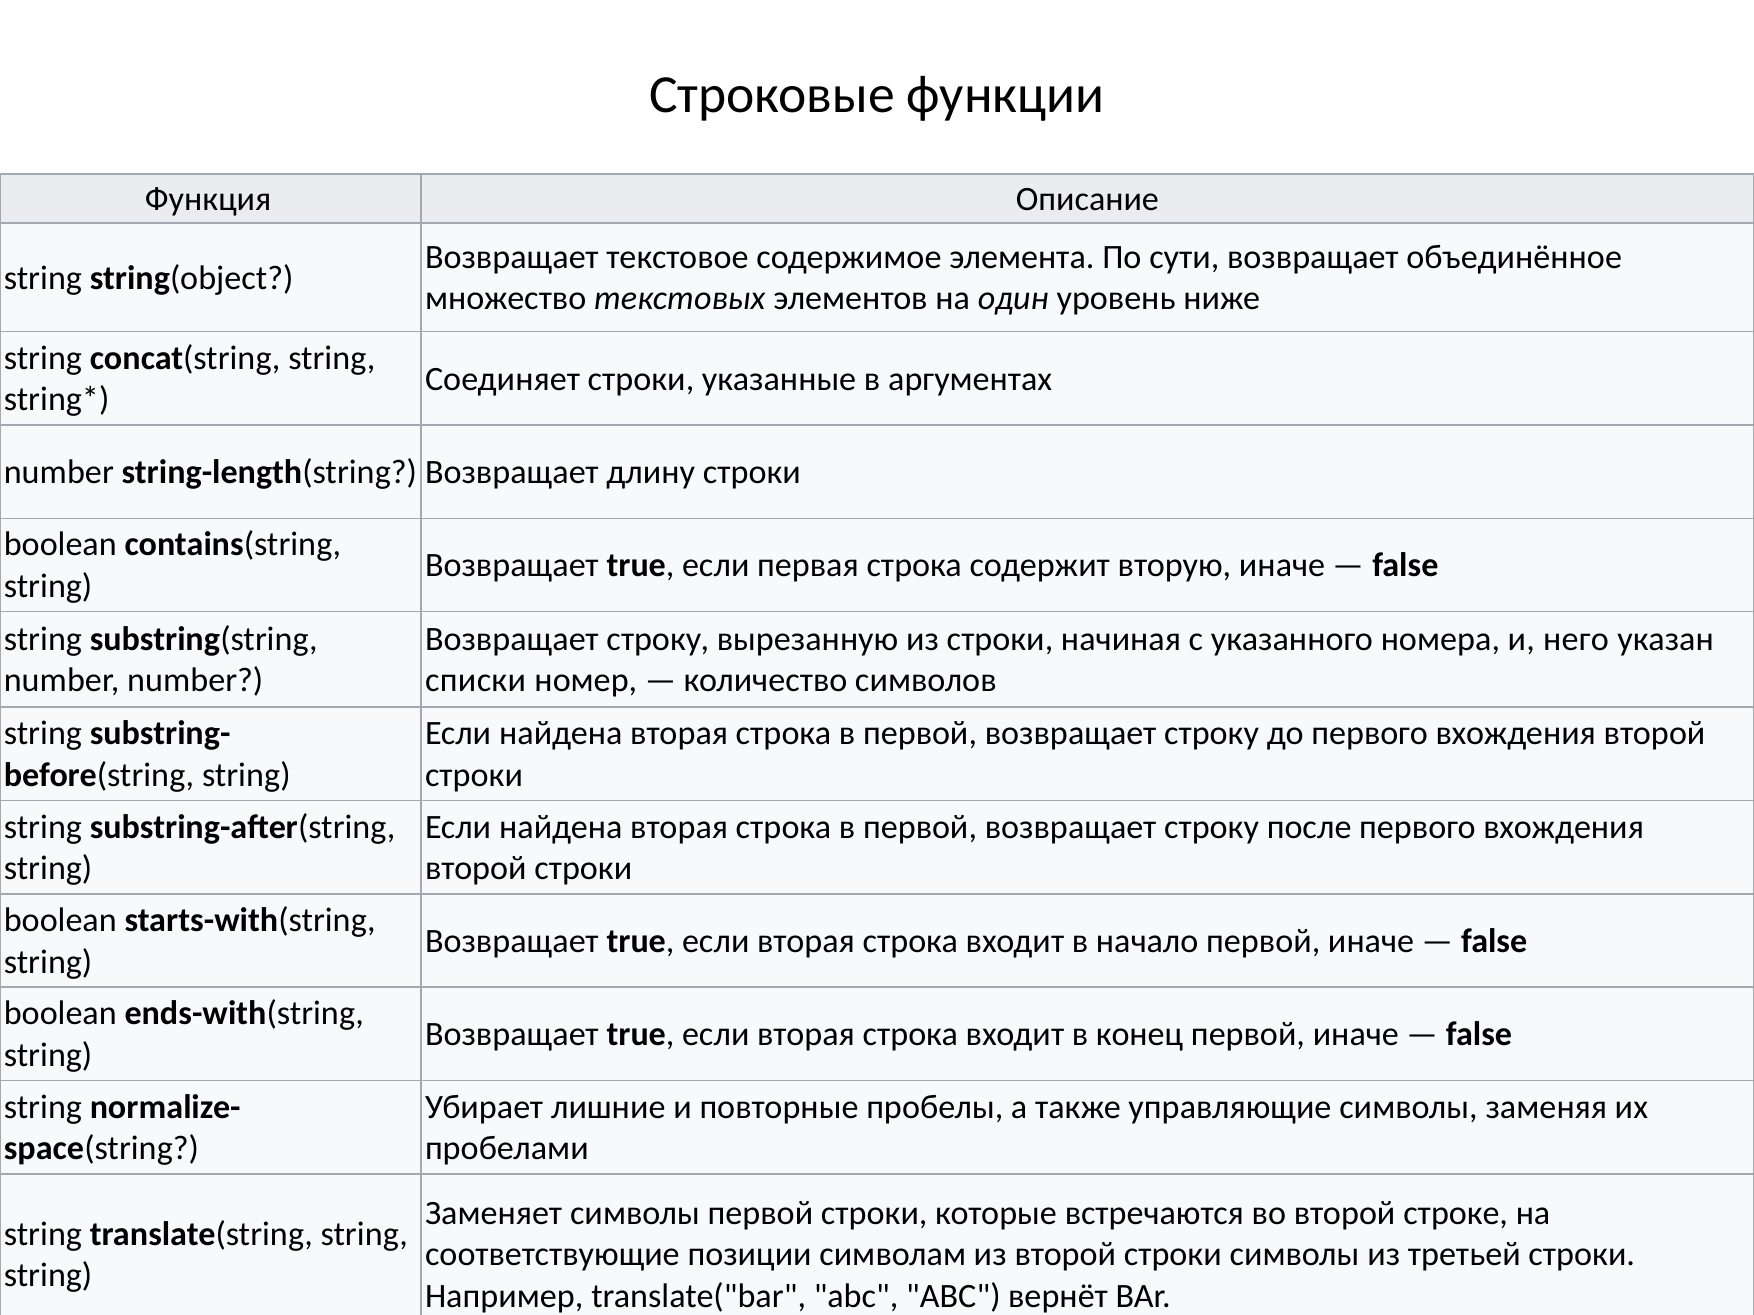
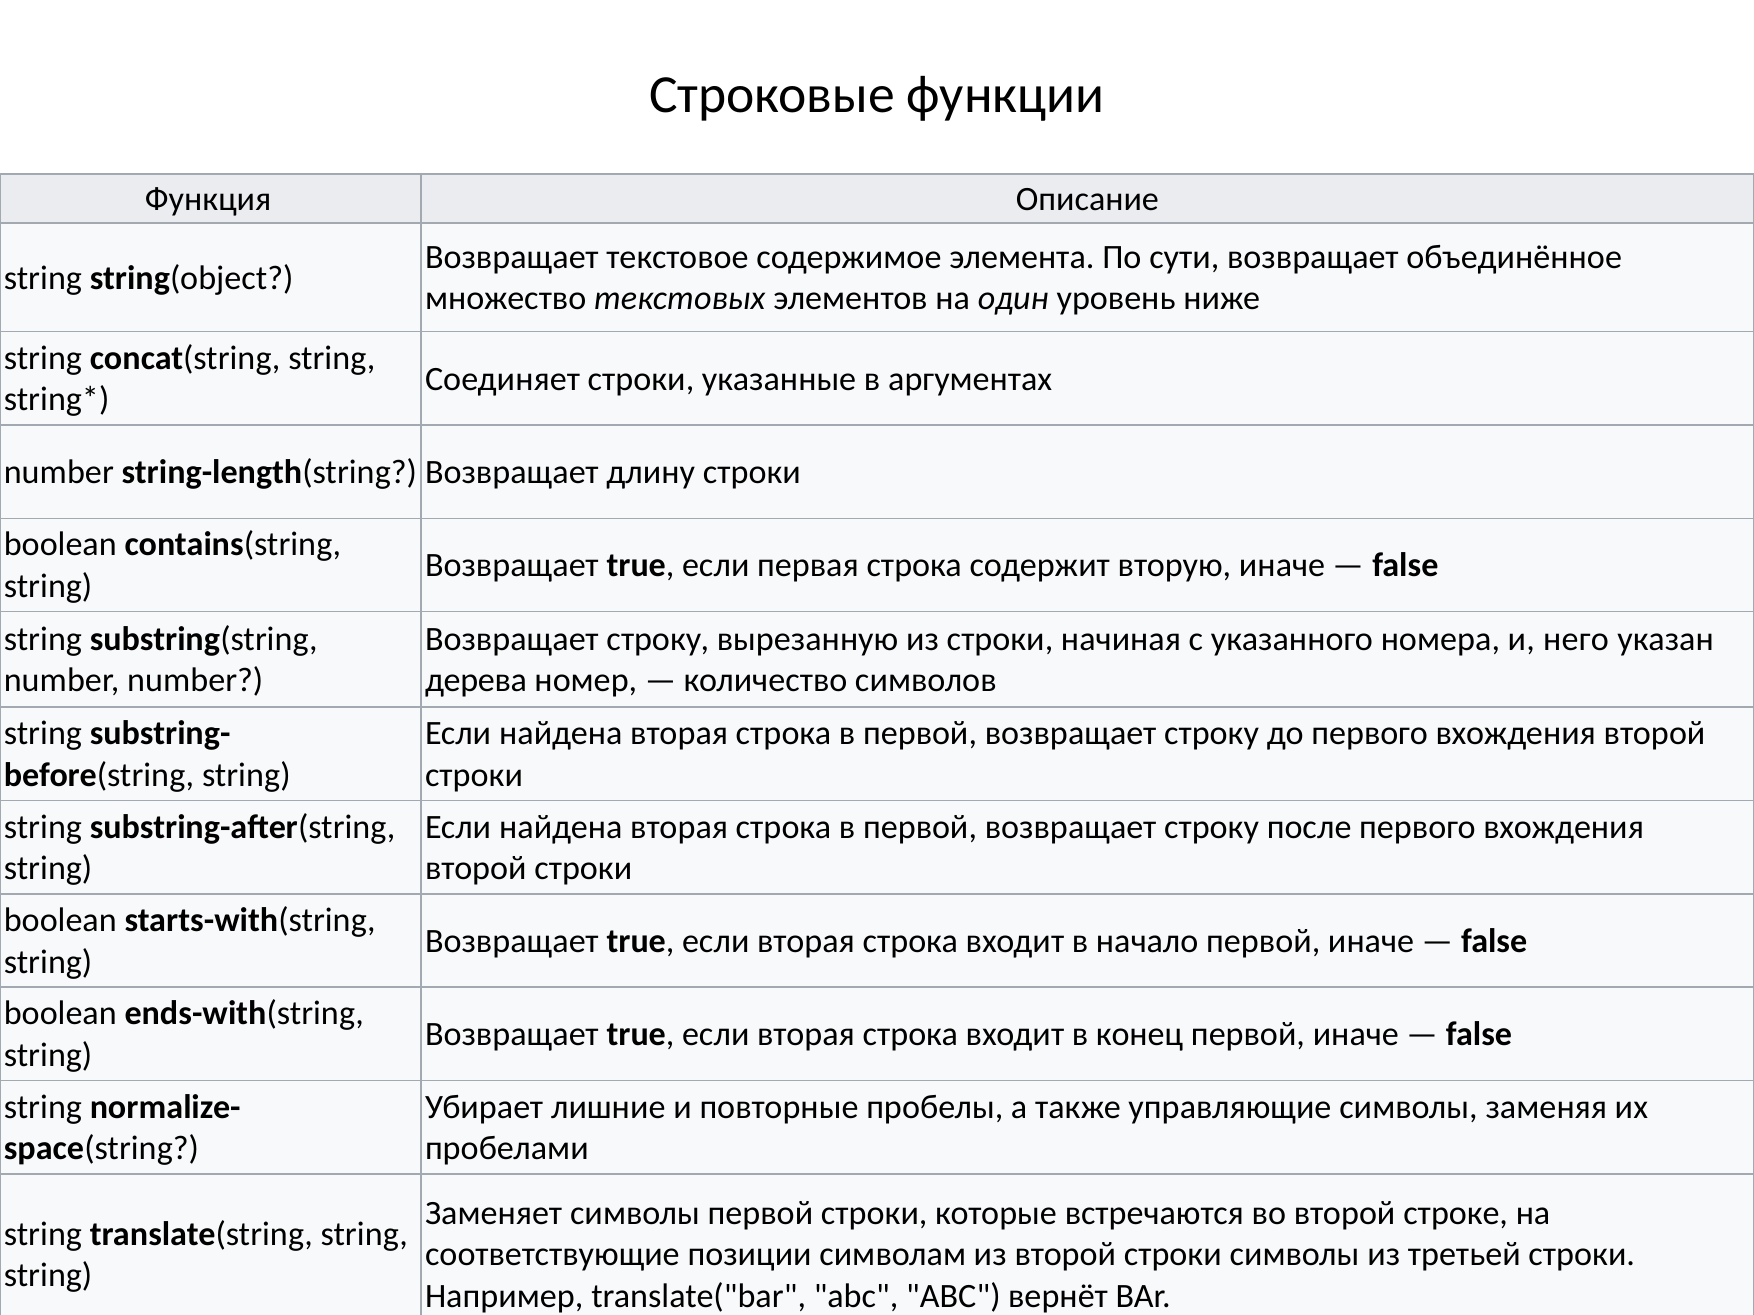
списки: списки -> дерева
